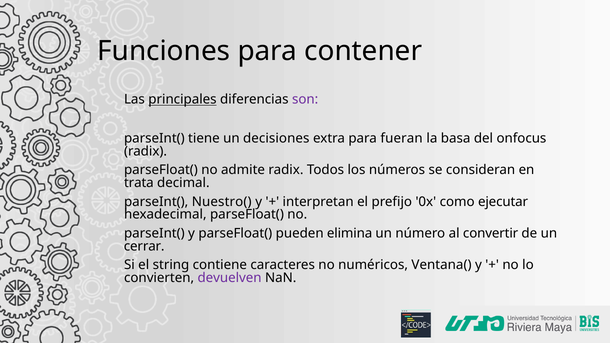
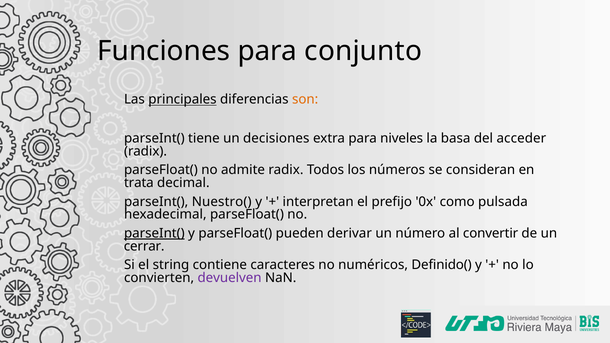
contener: contener -> conjunto
son colour: purple -> orange
fueran: fueran -> niveles
onfocus: onfocus -> acceder
ejecutar: ejecutar -> pulsada
parseInt( at (154, 233) underline: none -> present
elimina: elimina -> derivar
Ventana(: Ventana( -> Definido(
